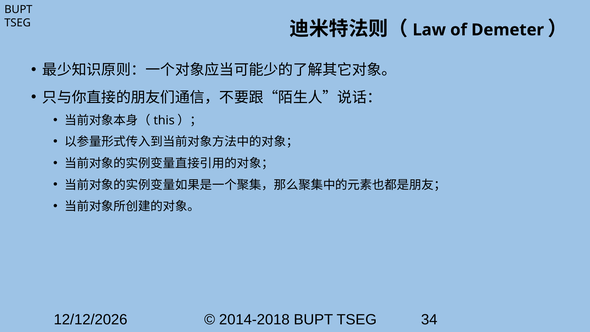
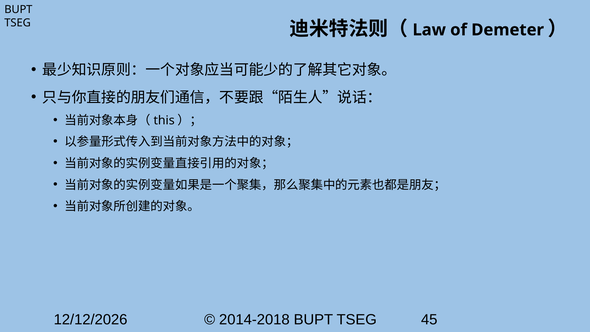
34: 34 -> 45
